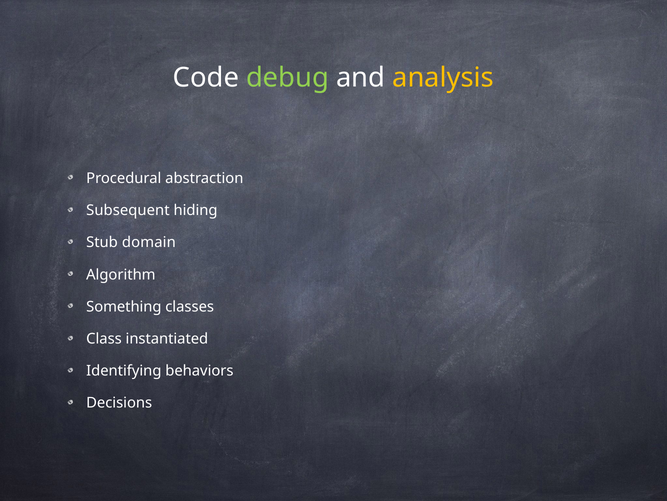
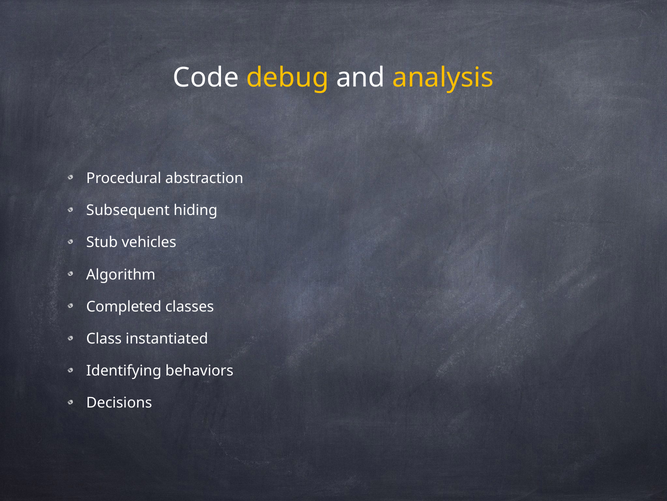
debug colour: light green -> yellow
domain: domain -> vehicles
Something: Something -> Completed
